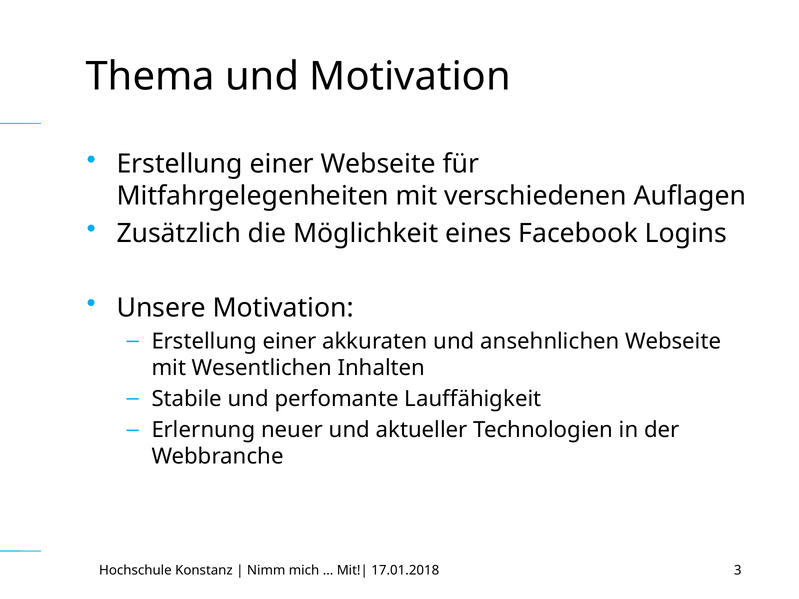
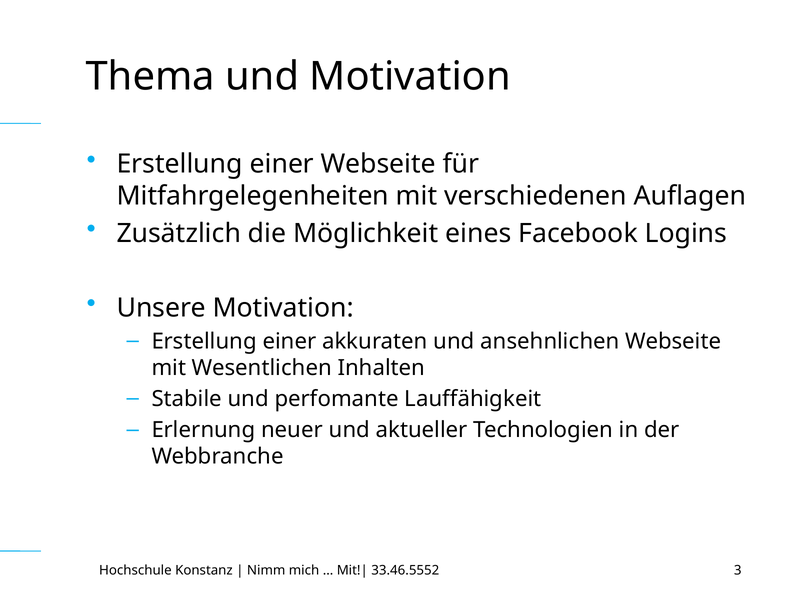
17.01.2018: 17.01.2018 -> 33.46.5552
